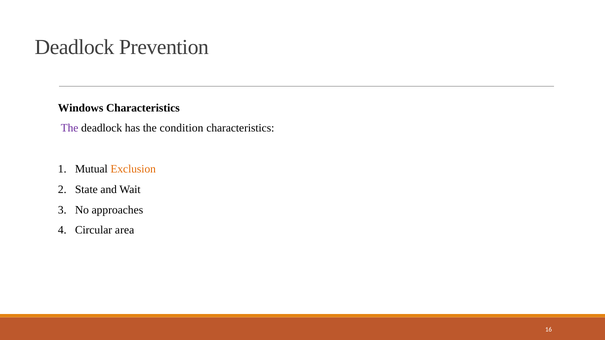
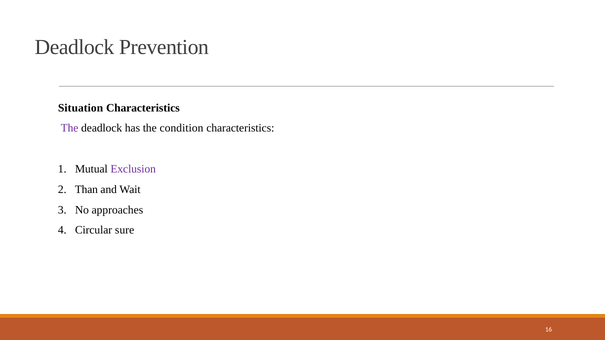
Windows: Windows -> Situation
Exclusion colour: orange -> purple
State: State -> Than
area: area -> sure
